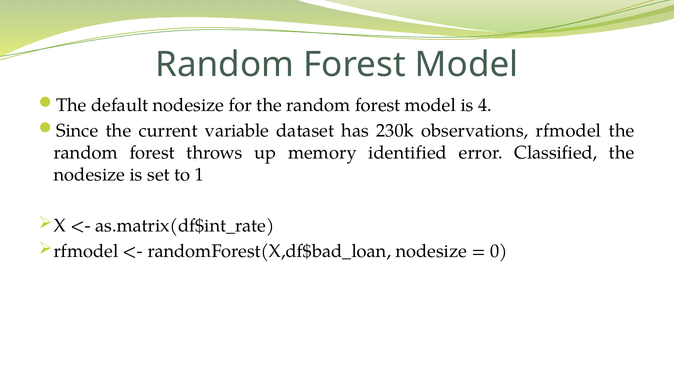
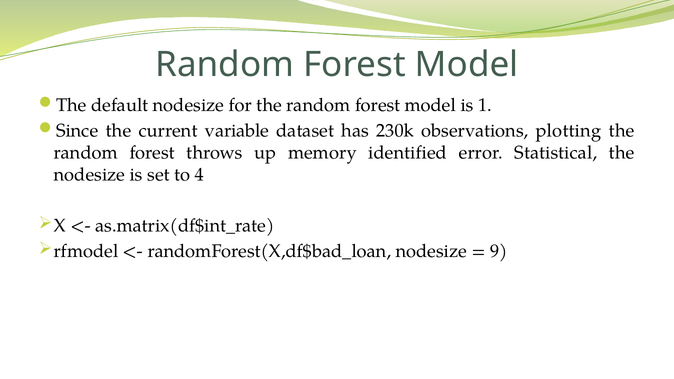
4: 4 -> 1
observations rfmodel: rfmodel -> plotting
Classified: Classified -> Statistical
1: 1 -> 4
0: 0 -> 9
